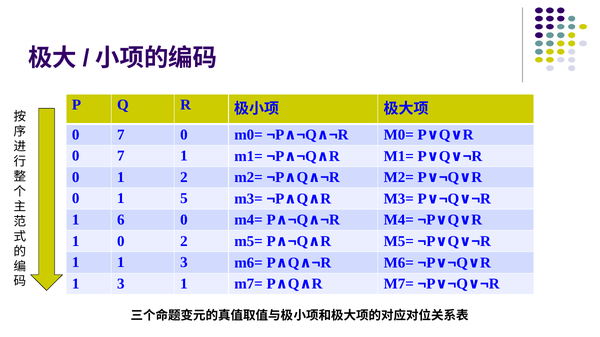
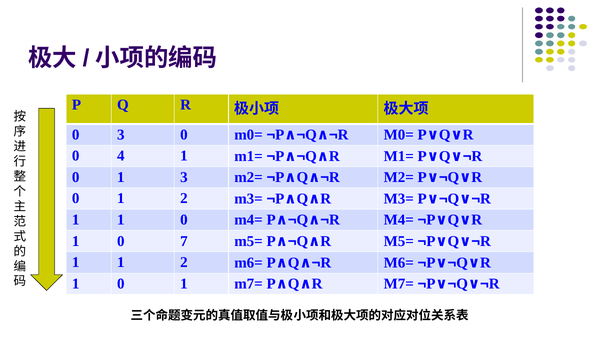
7 at (121, 135): 7 -> 3
7 at (121, 156): 7 -> 4
1 2: 2 -> 3
0 1 5: 5 -> 2
6 at (121, 220): 6 -> 1
0 2: 2 -> 7
1 1 3: 3 -> 2
3 at (121, 284): 3 -> 0
